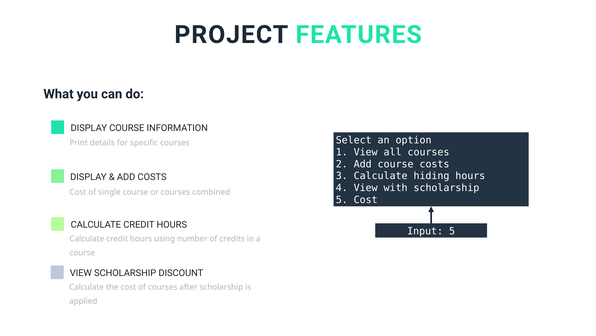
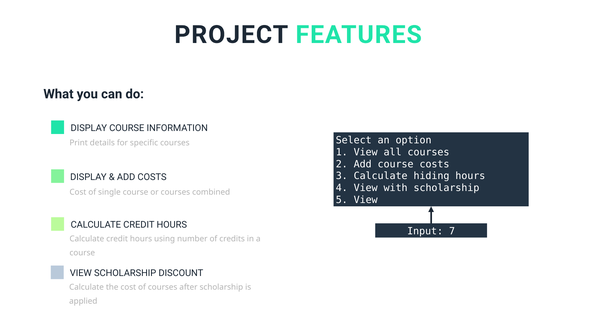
5 Cost: Cost -> View
Input 5: 5 -> 7
